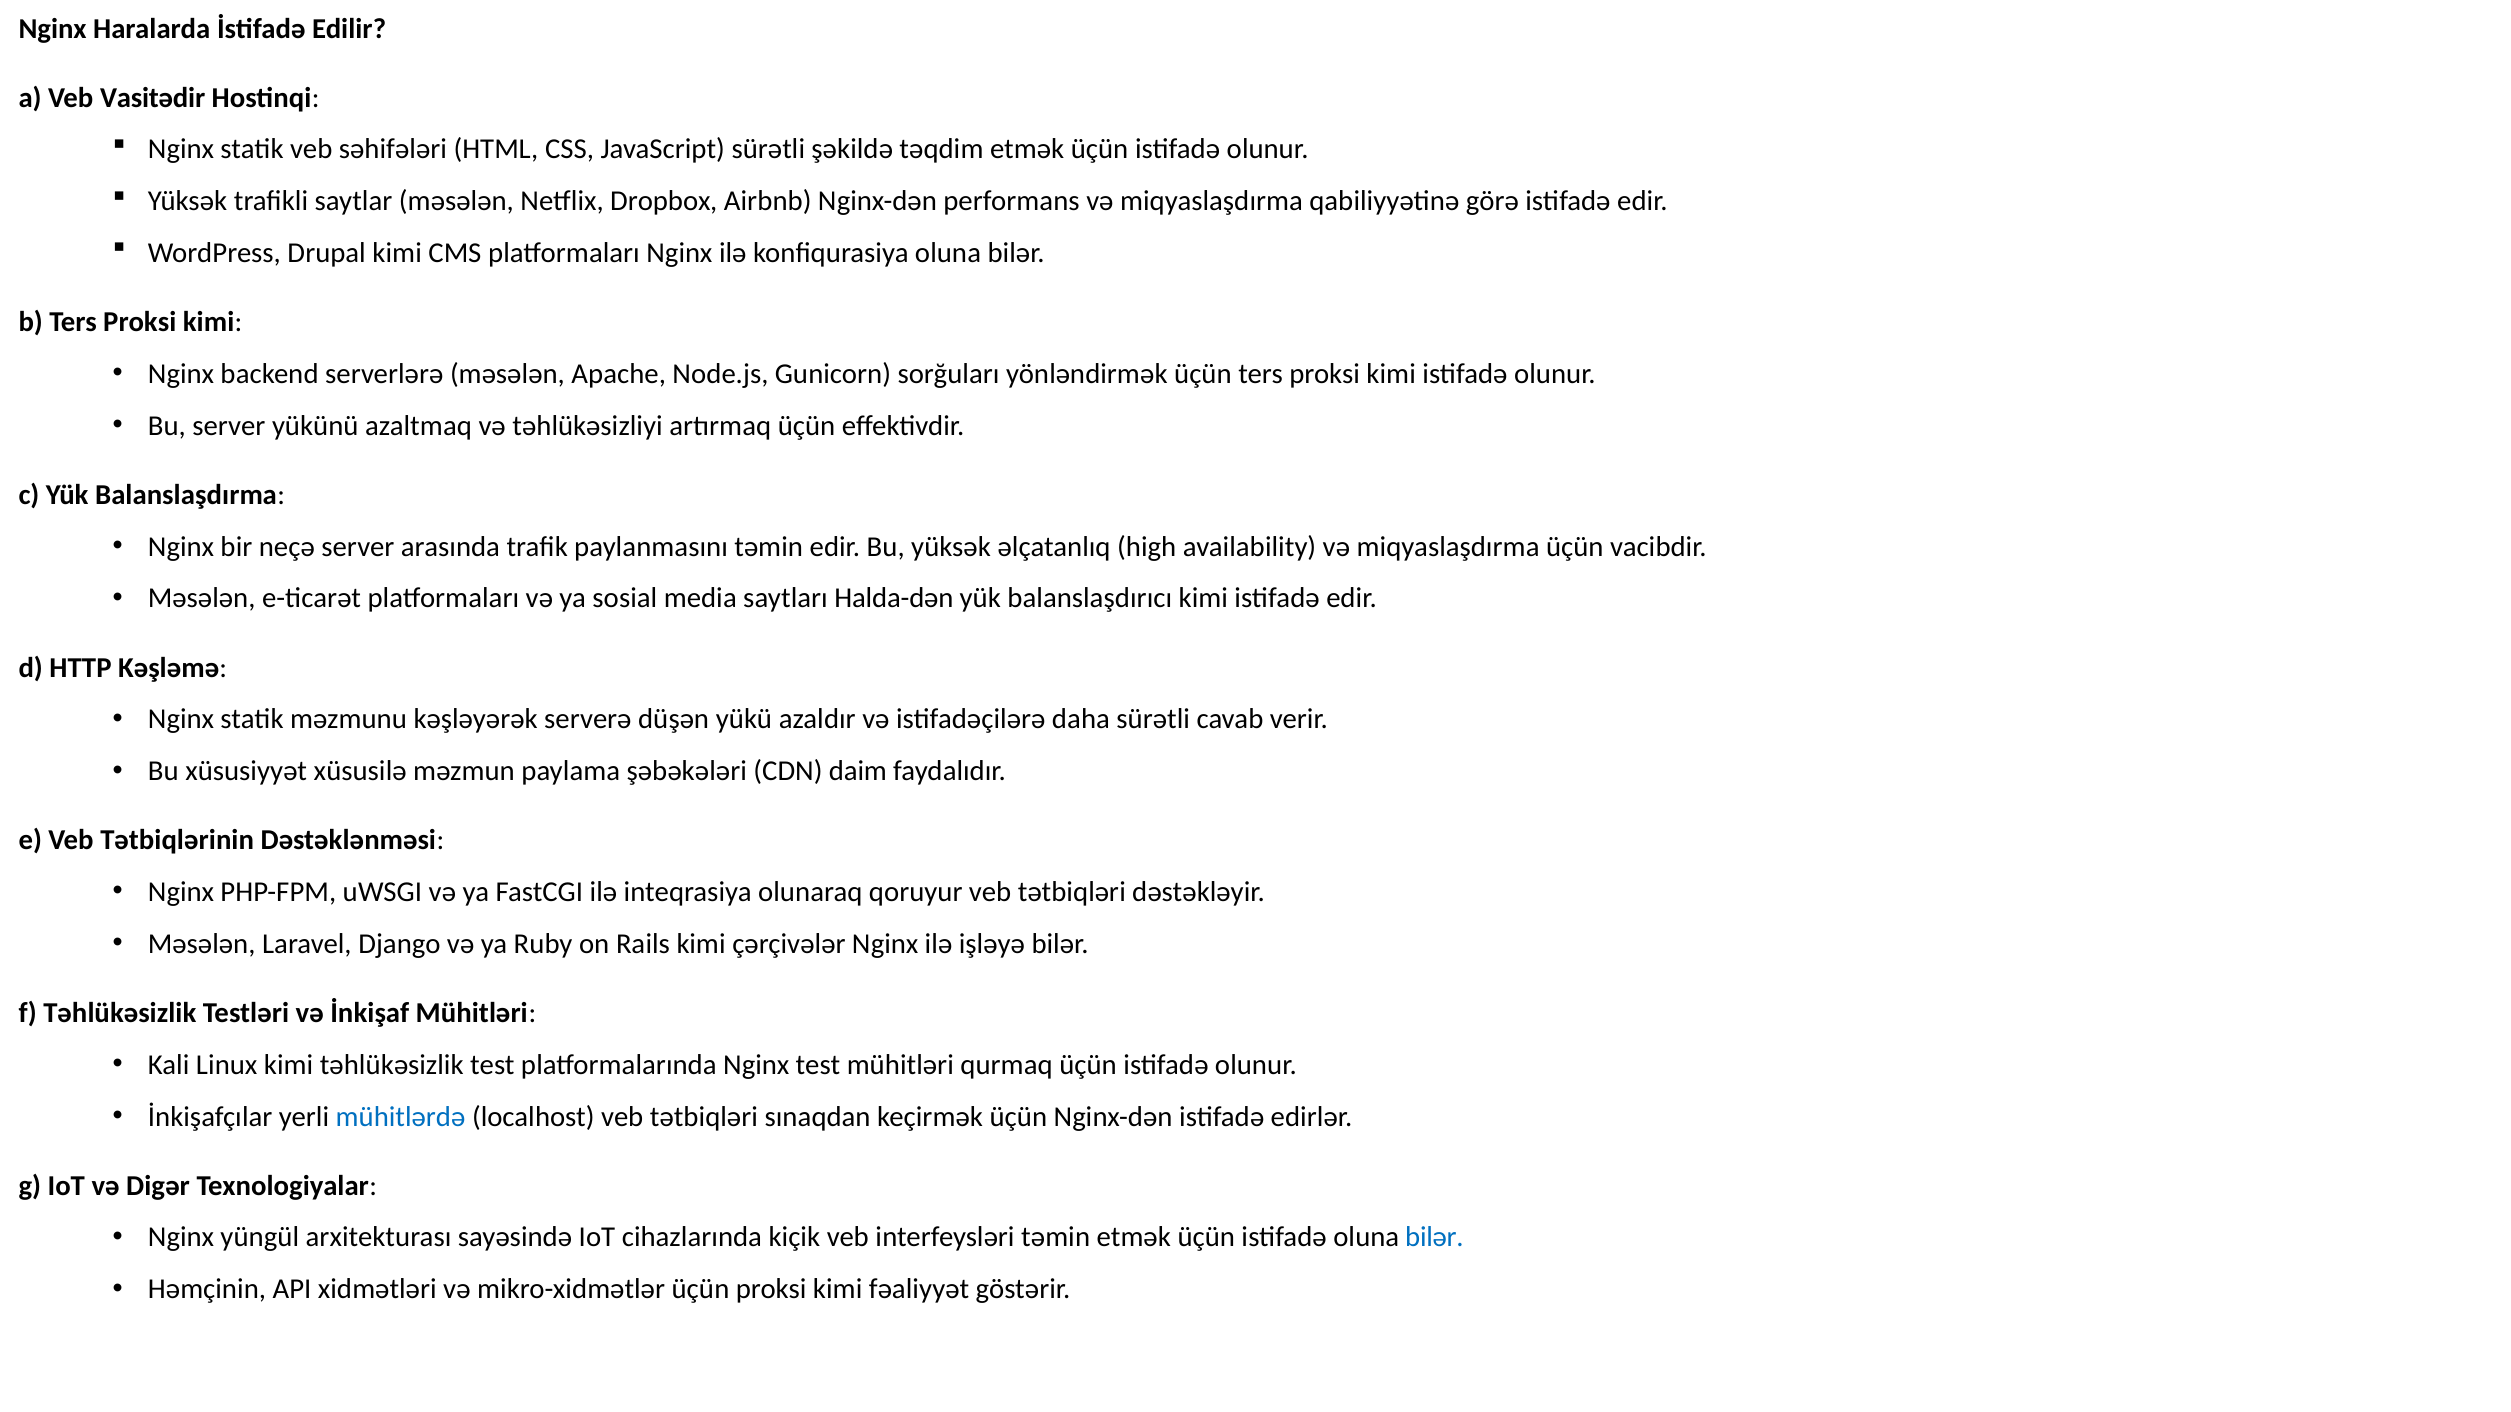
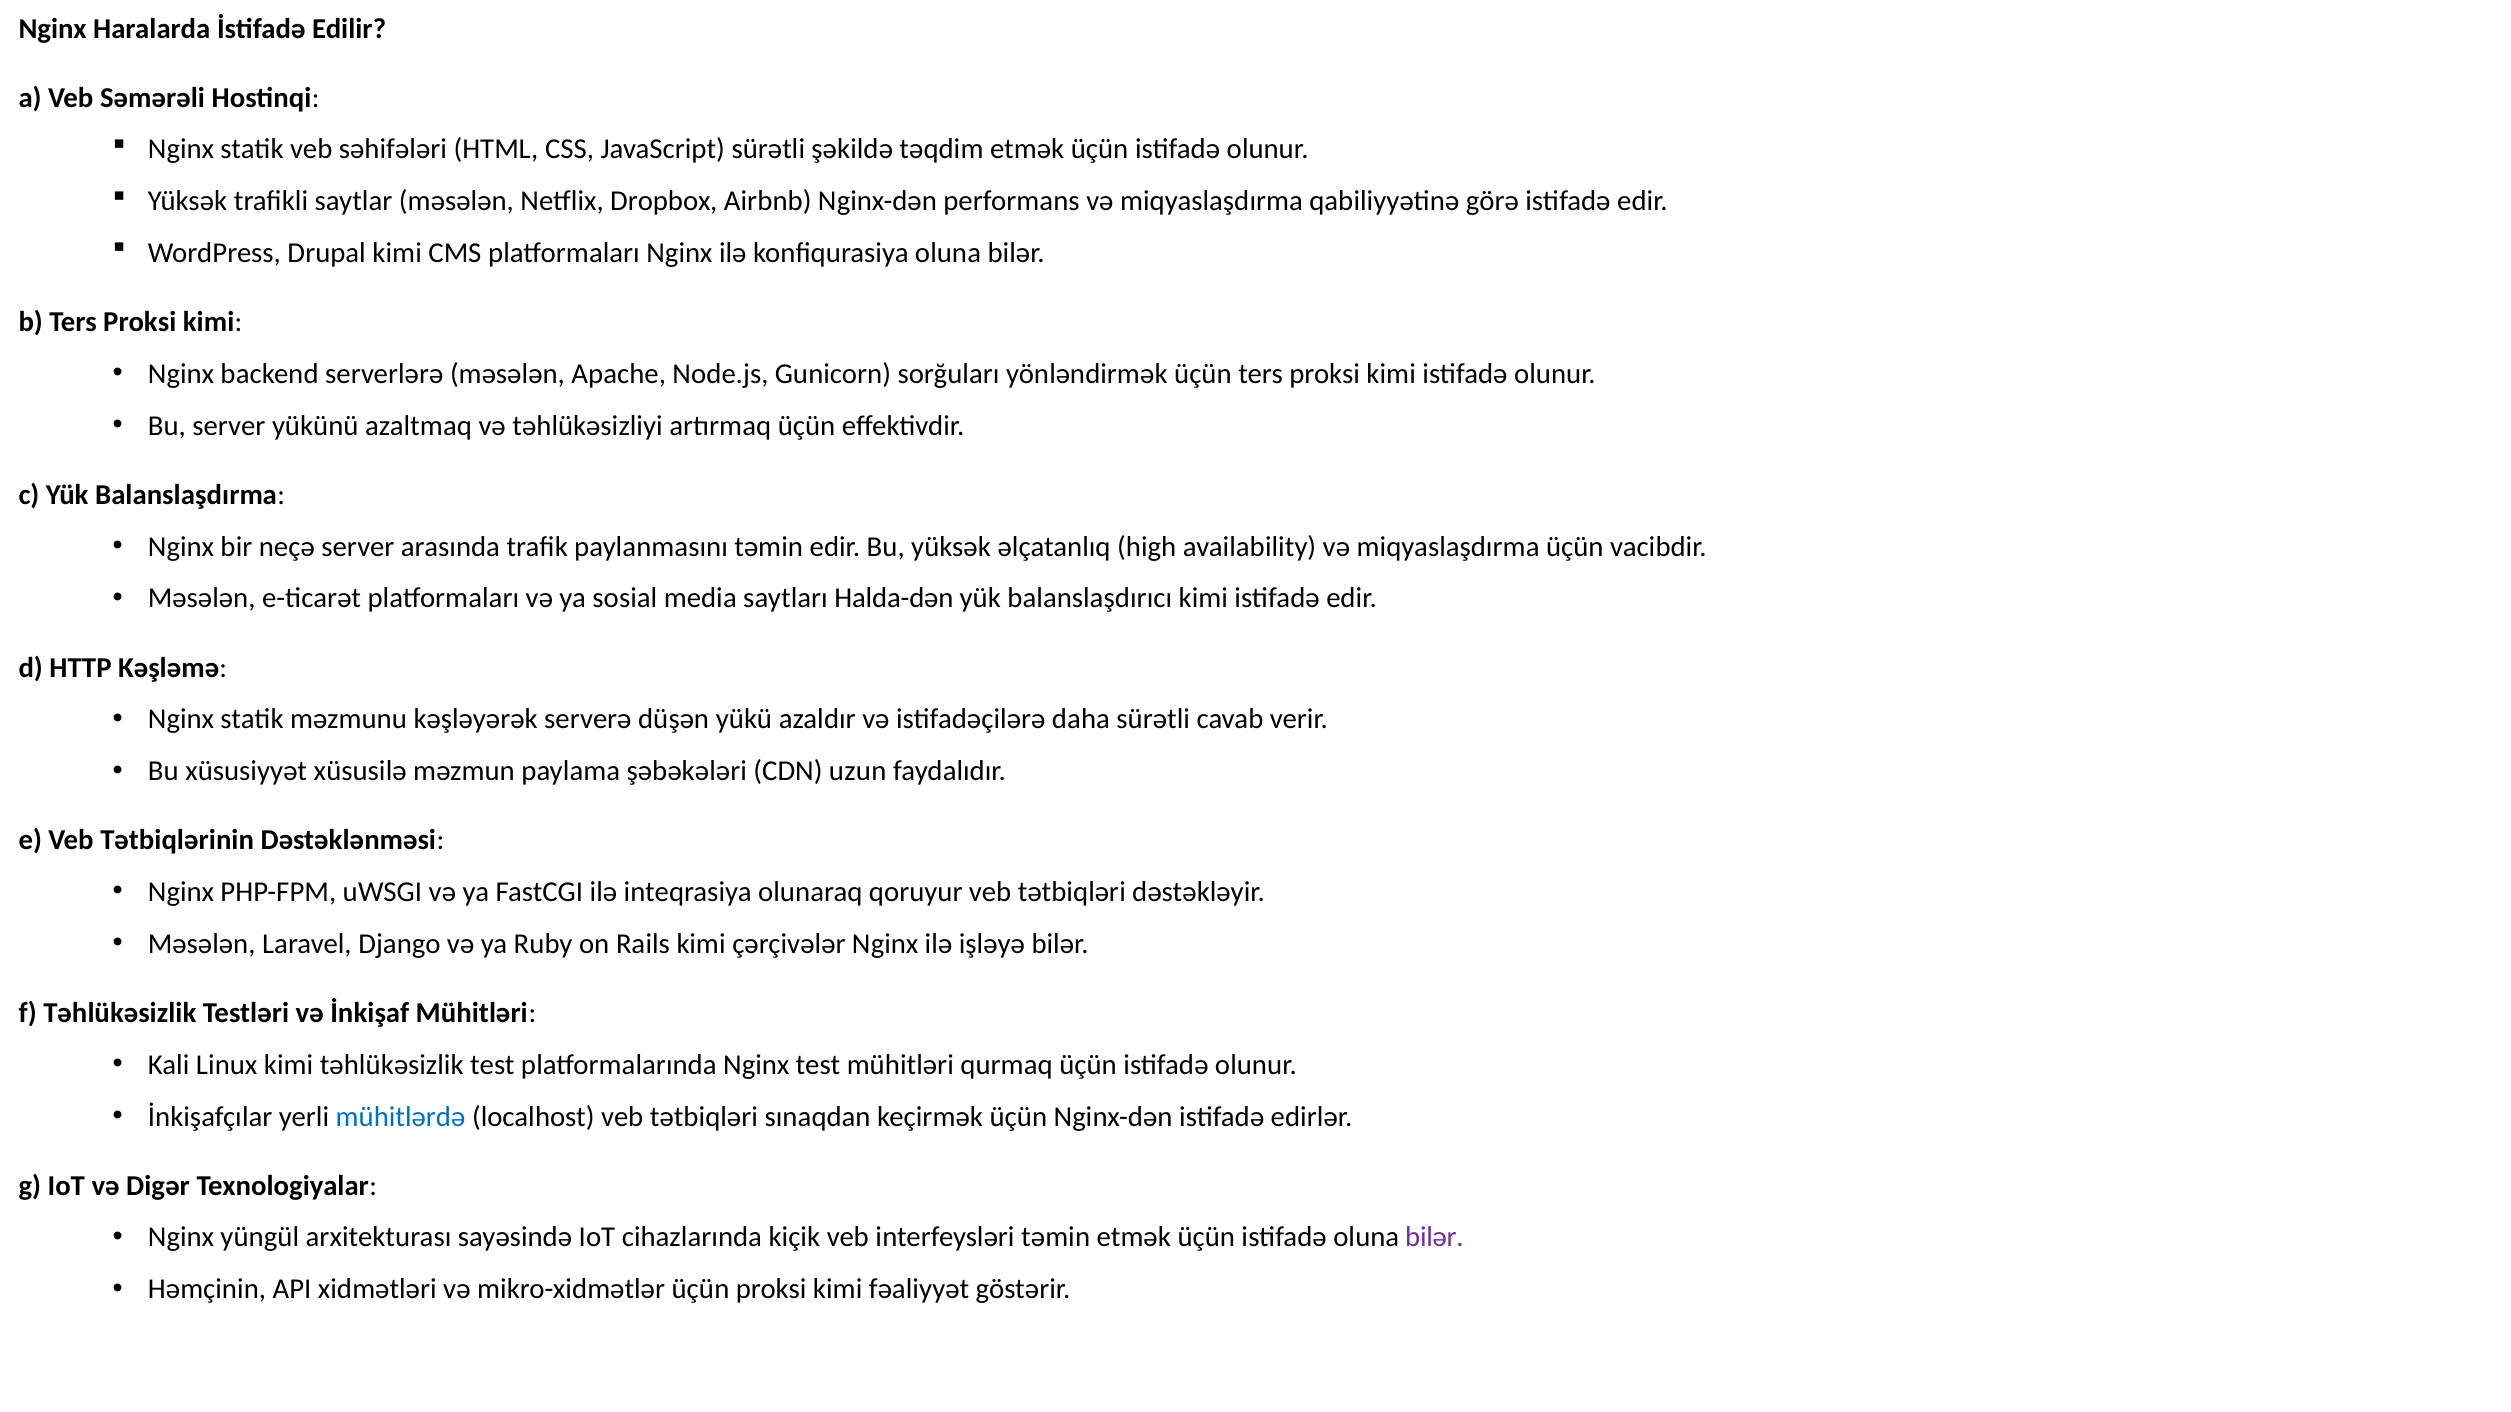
Vasitədir: Vasitədir -> Səmərəli
daim: daim -> uzun
bilər at (1434, 1238) colour: blue -> purple
